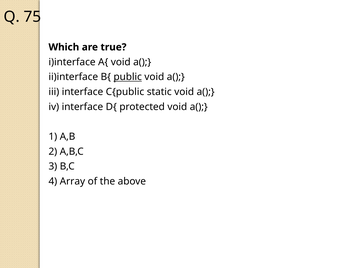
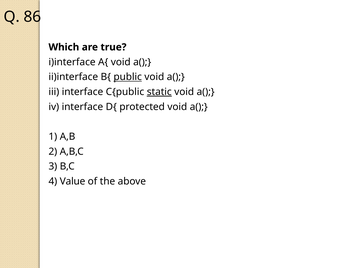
75: 75 -> 86
static underline: none -> present
Array: Array -> Value
